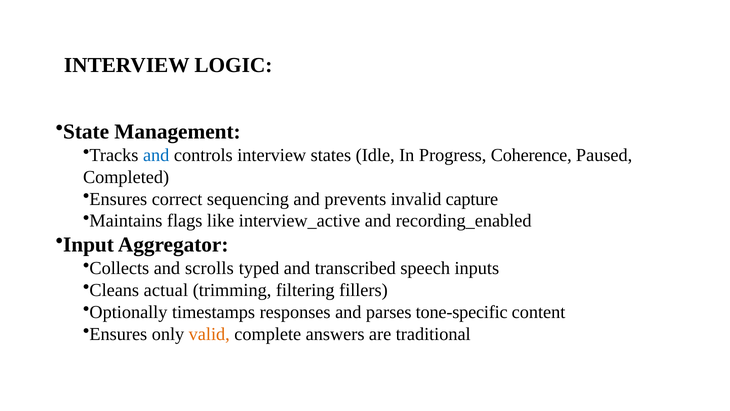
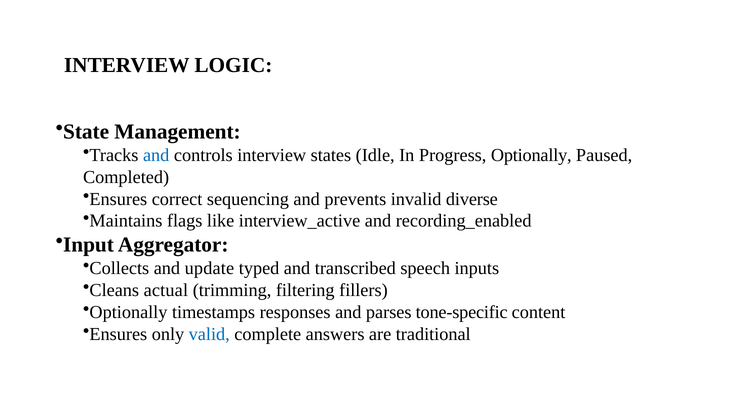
Progress Coherence: Coherence -> Optionally
capture: capture -> diverse
scrolls: scrolls -> update
valid colour: orange -> blue
